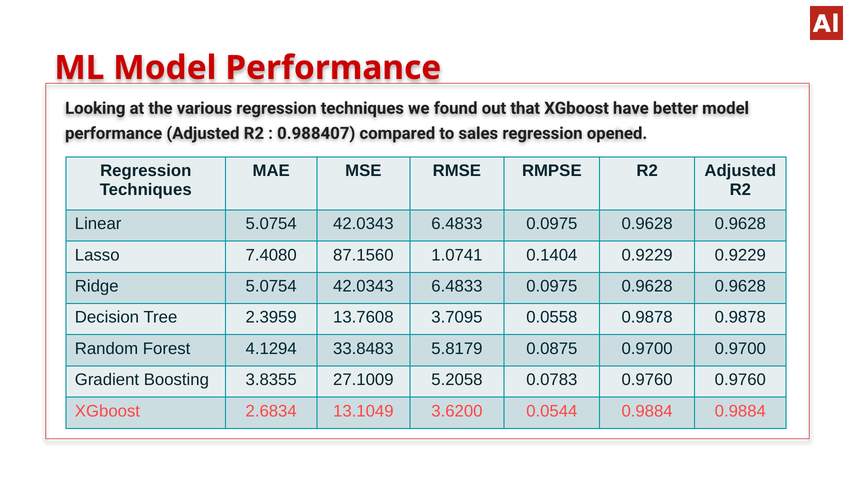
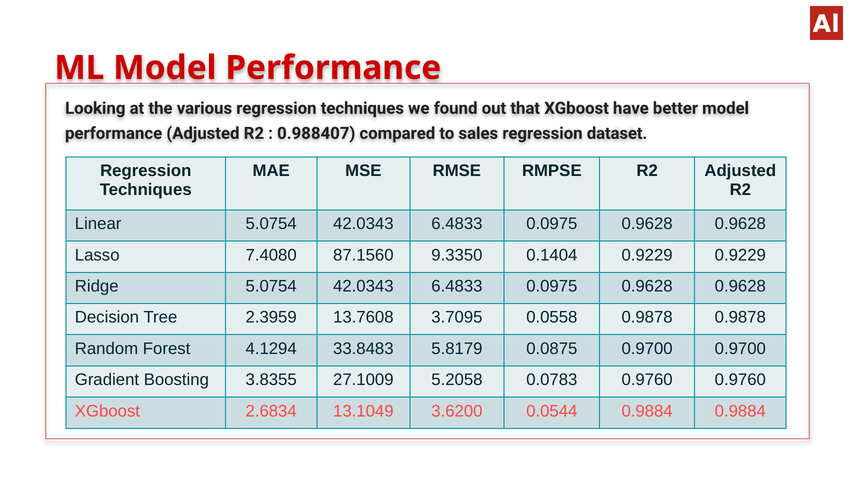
opened: opened -> dataset
1.0741: 1.0741 -> 9.3350
